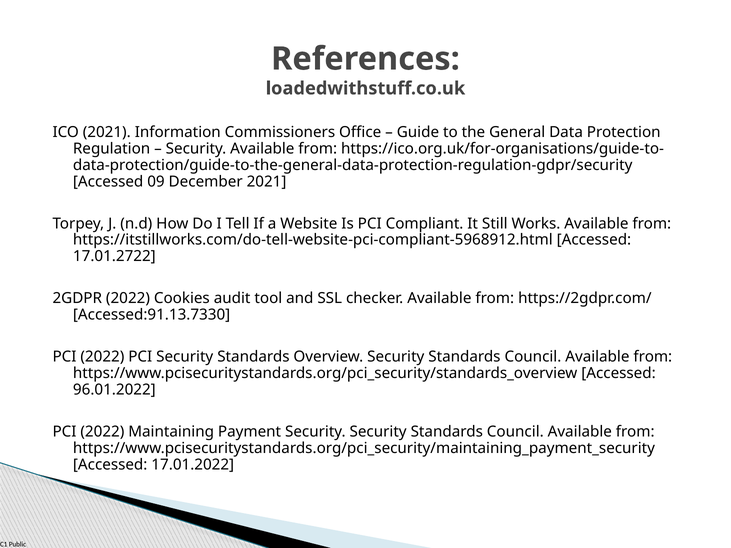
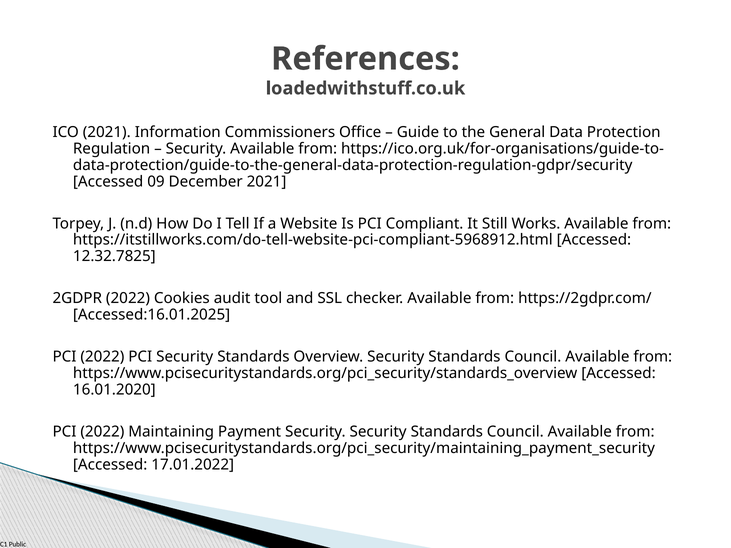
17.01.2722: 17.01.2722 -> 12.32.7825
Accessed:91.13.7330: Accessed:91.13.7330 -> Accessed:16.01.2025
96.01.2022: 96.01.2022 -> 16.01.2020
